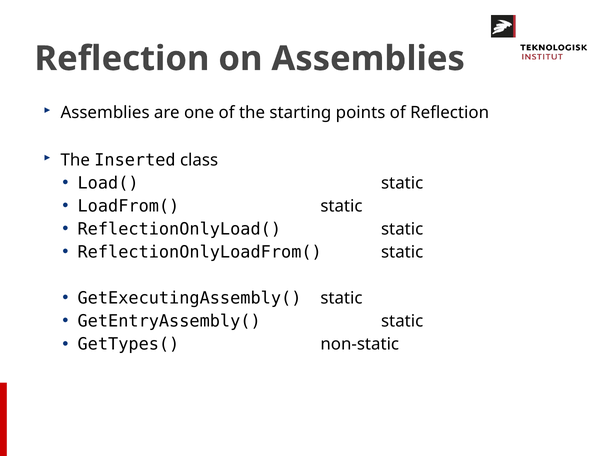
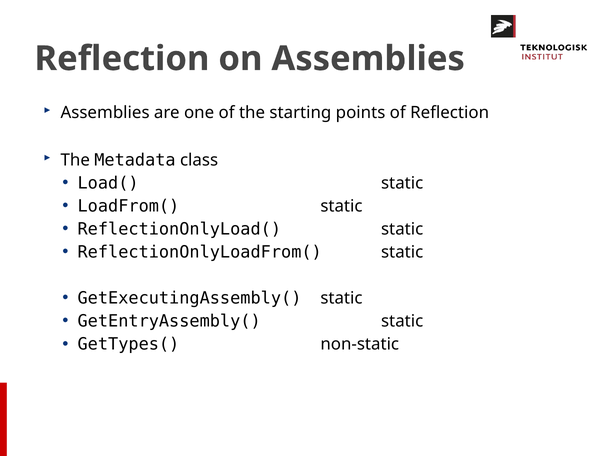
Inserted: Inserted -> Metadata
